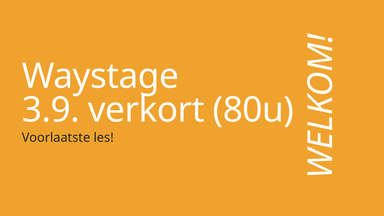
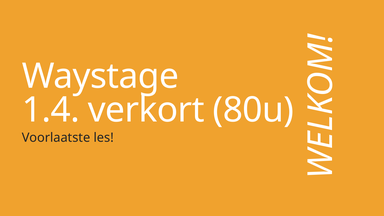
3.9: 3.9 -> 1.4
